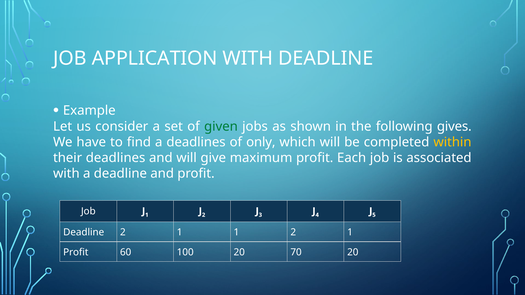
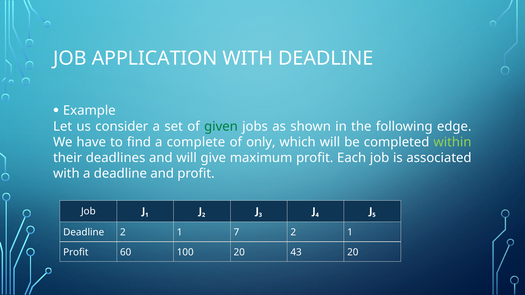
gives: gives -> edge
a deadlines: deadlines -> complete
within colour: yellow -> light green
1 1: 1 -> 7
70: 70 -> 43
